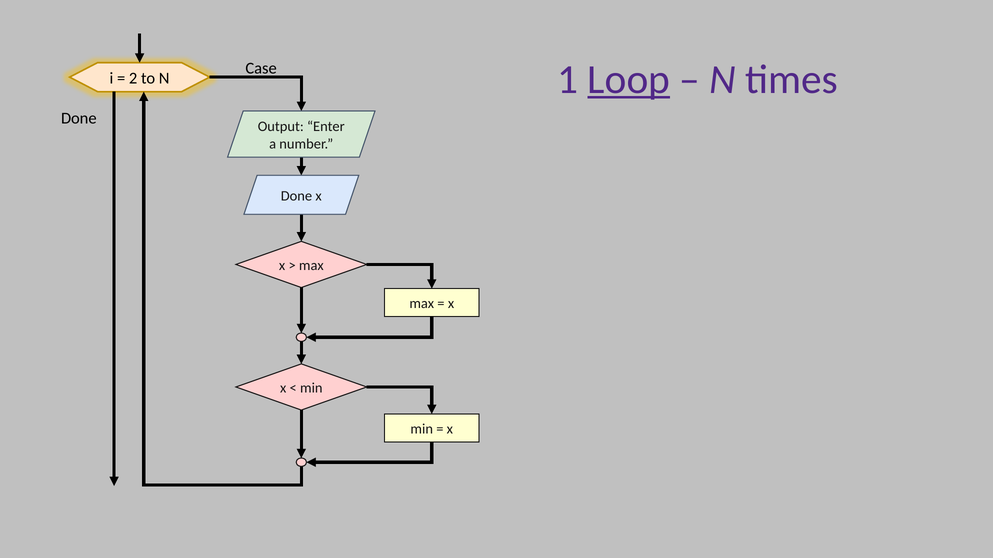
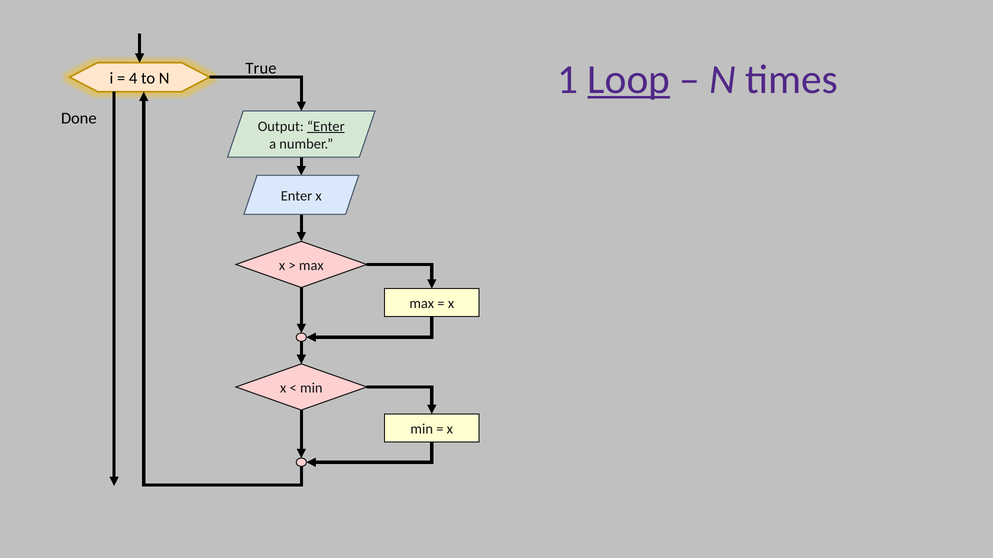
Case: Case -> True
2: 2 -> 4
Enter at (326, 126) underline: none -> present
Done at (296, 196): Done -> Enter
